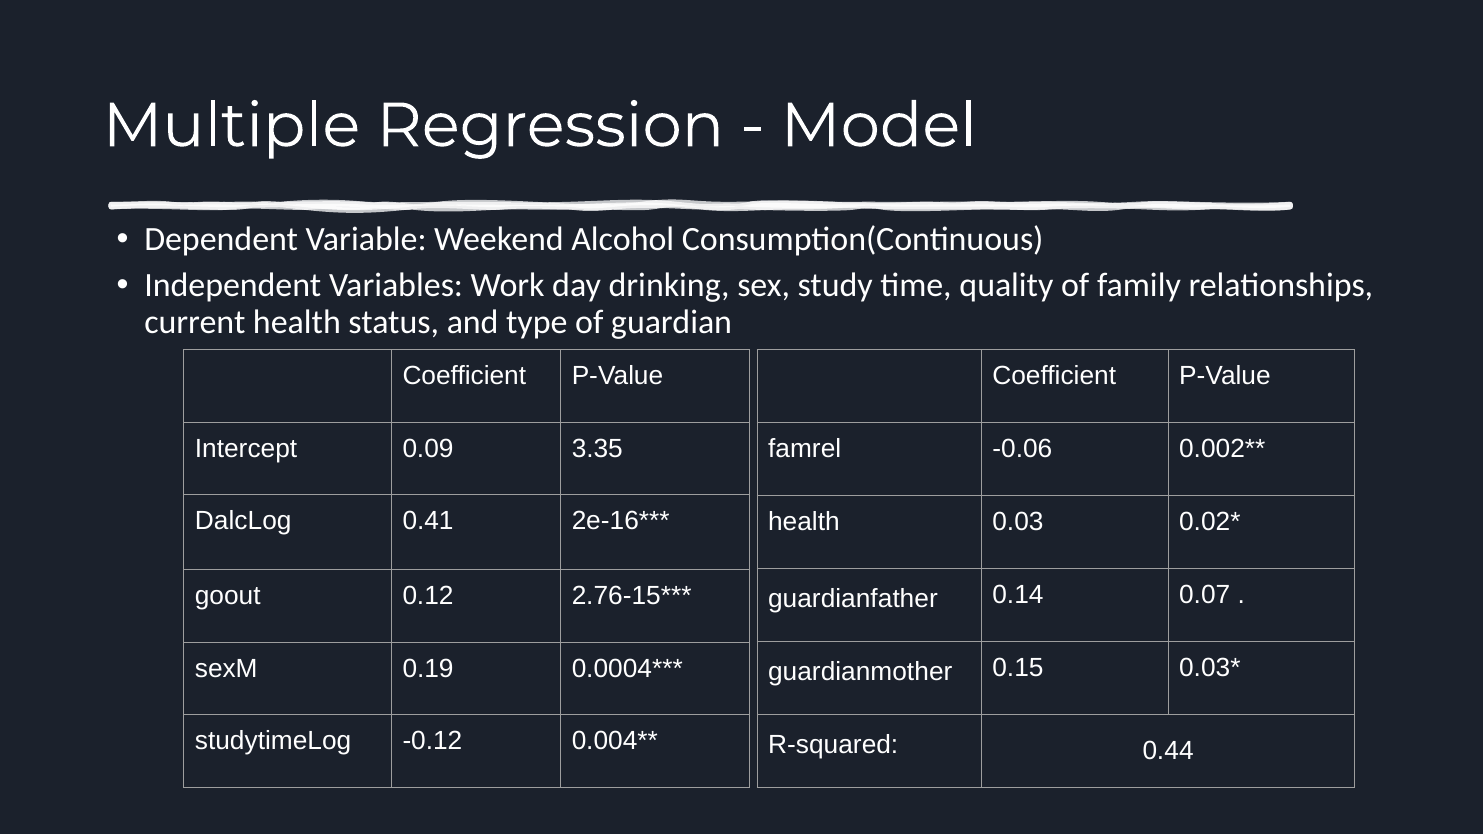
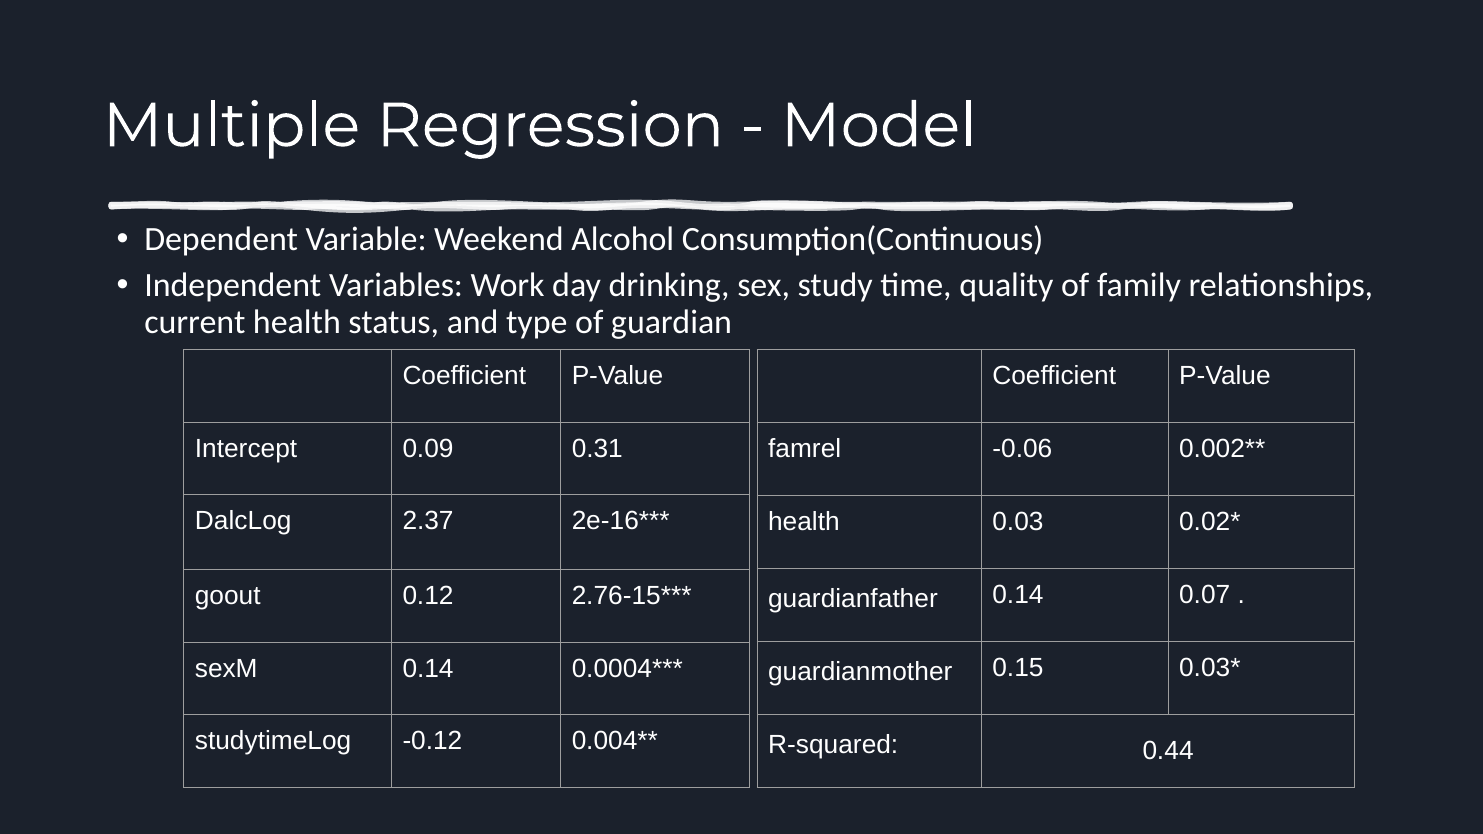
3.35: 3.35 -> 0.31
0.41: 0.41 -> 2.37
sexM 0.19: 0.19 -> 0.14
